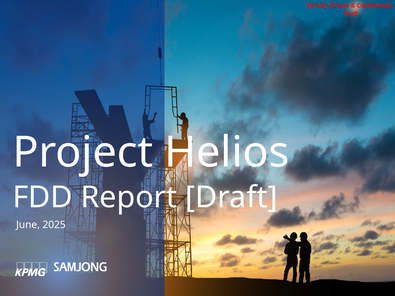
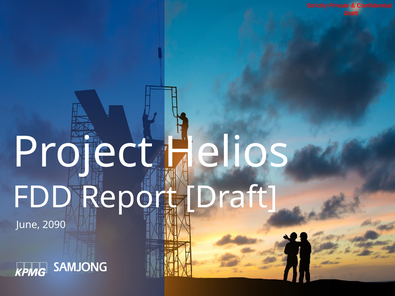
2025: 2025 -> 2090
